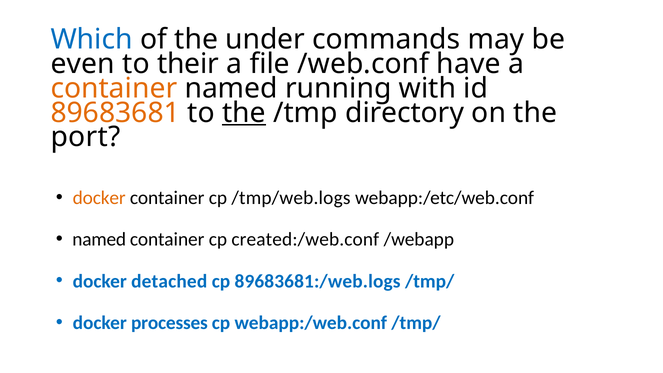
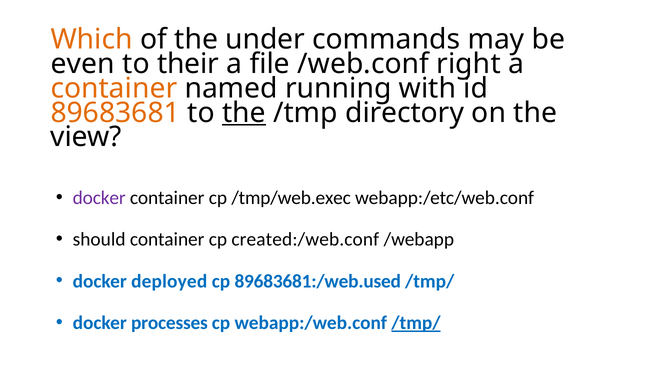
Which colour: blue -> orange
have: have -> right
port: port -> view
docker at (99, 198) colour: orange -> purple
/tmp/web.logs: /tmp/web.logs -> /tmp/web.exec
named at (99, 239): named -> should
detached: detached -> deployed
89683681:/web.logs: 89683681:/web.logs -> 89683681:/web.used
/tmp/ at (416, 323) underline: none -> present
